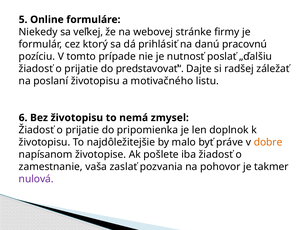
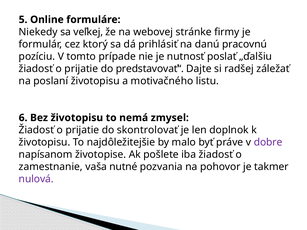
pripomienka: pripomienka -> skontrolovať
dobre colour: orange -> purple
zaslať: zaslať -> nutné
